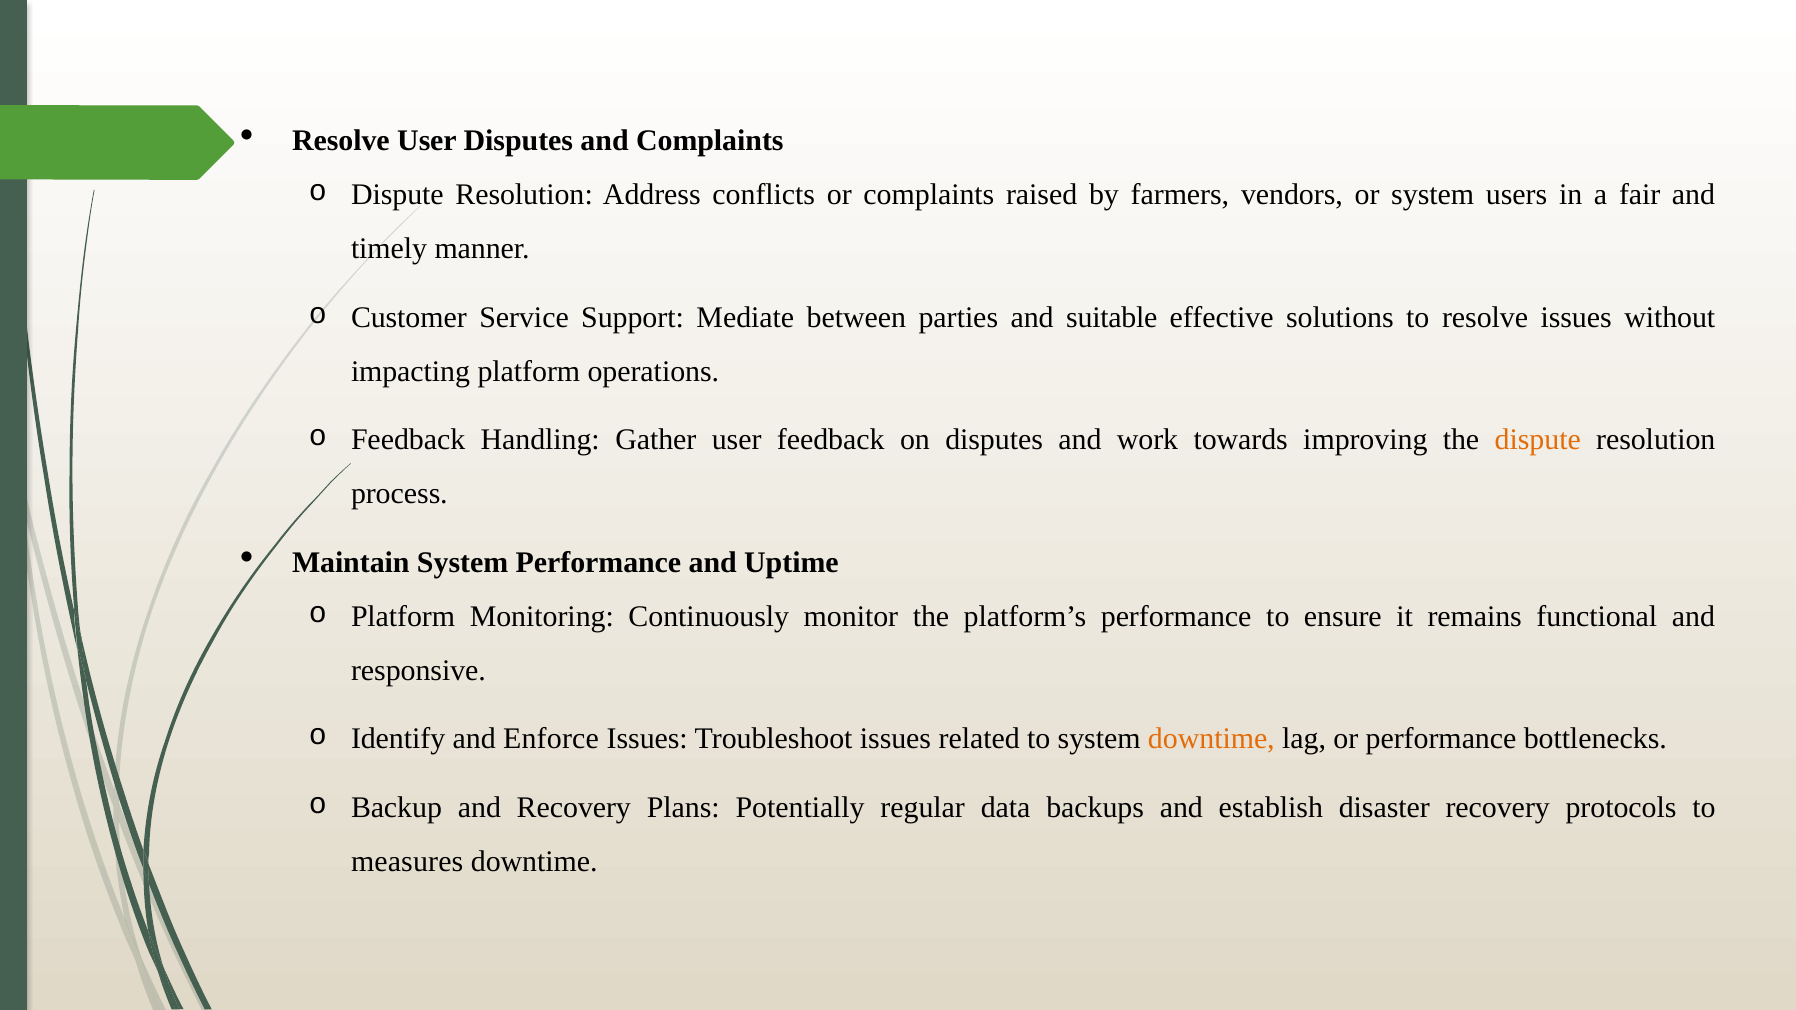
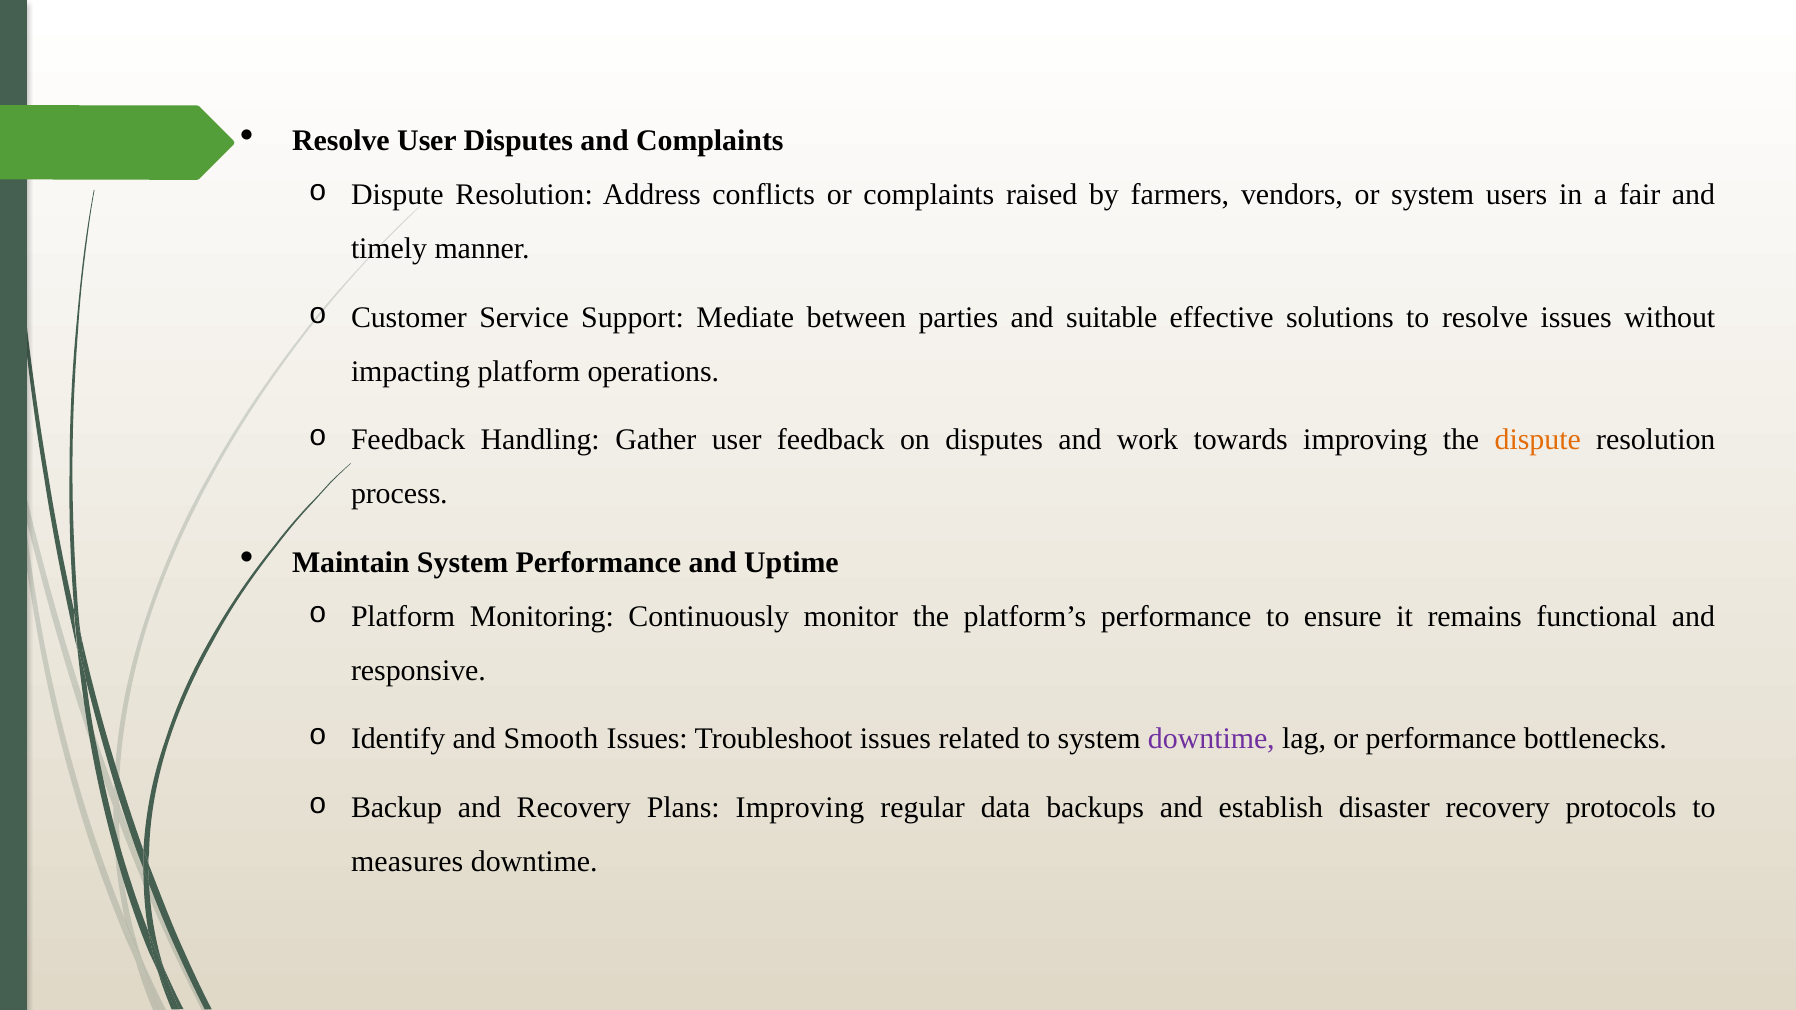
Enforce: Enforce -> Smooth
downtime at (1211, 739) colour: orange -> purple
Plans Potentially: Potentially -> Improving
